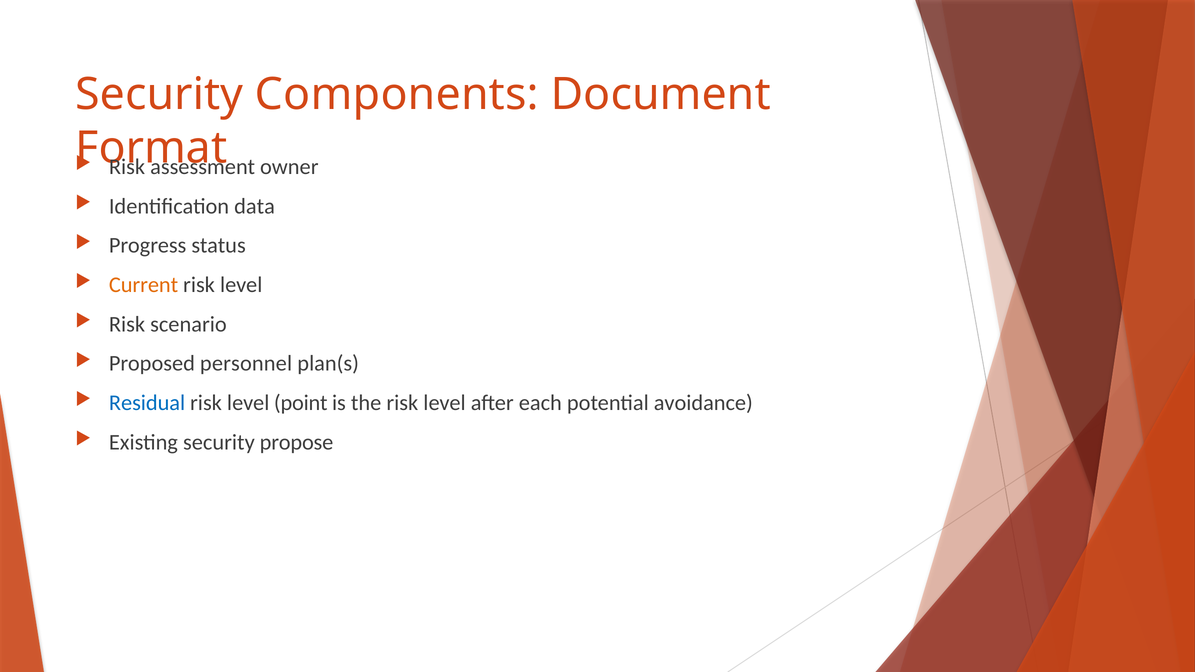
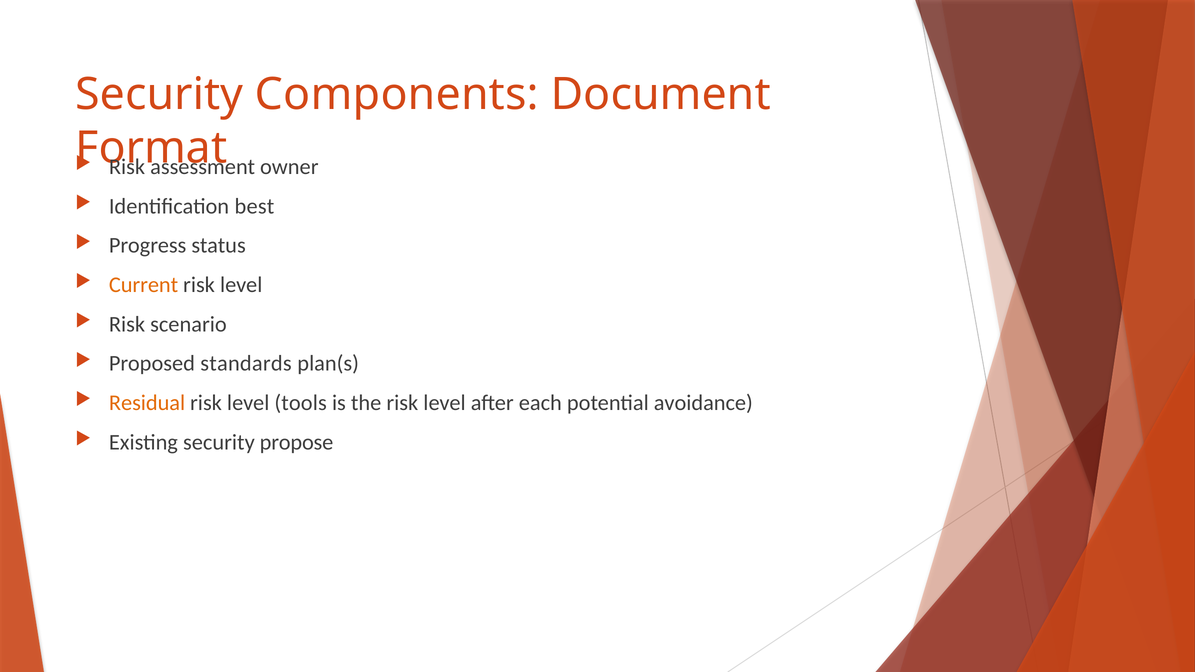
data: data -> best
personnel: personnel -> standards
Residual colour: blue -> orange
point: point -> tools
